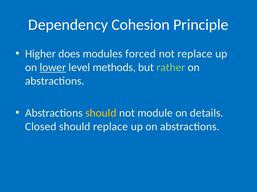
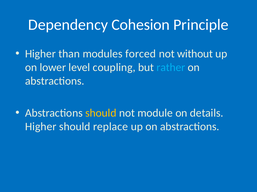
does: does -> than
not replace: replace -> without
lower underline: present -> none
methods: methods -> coupling
rather colour: light green -> light blue
Closed at (41, 127): Closed -> Higher
